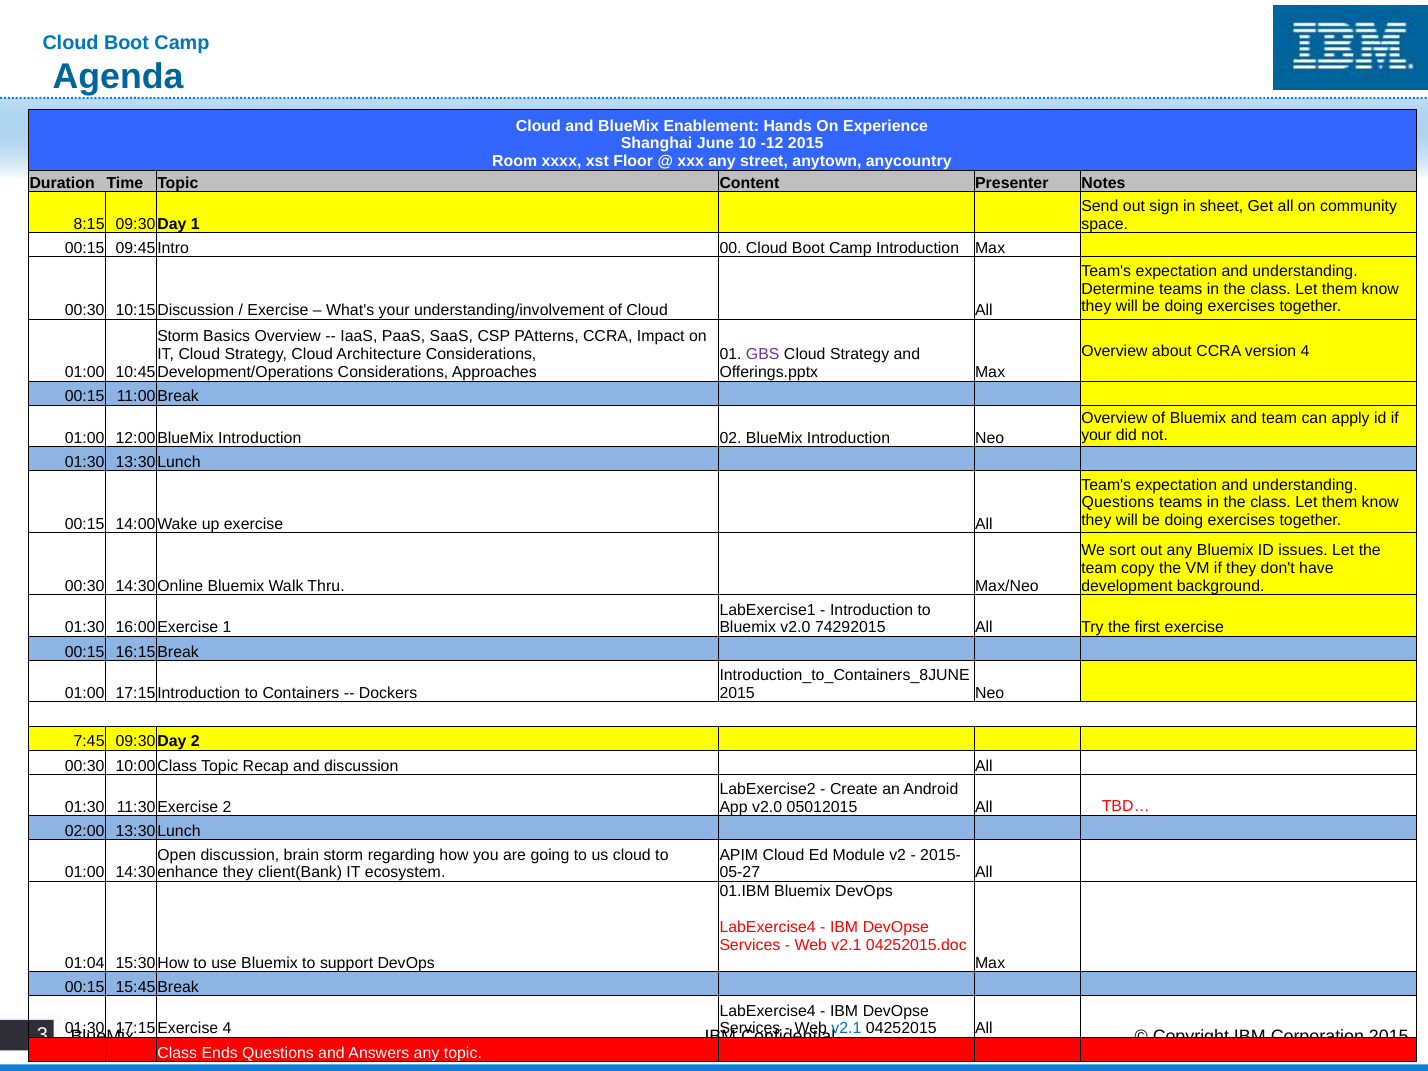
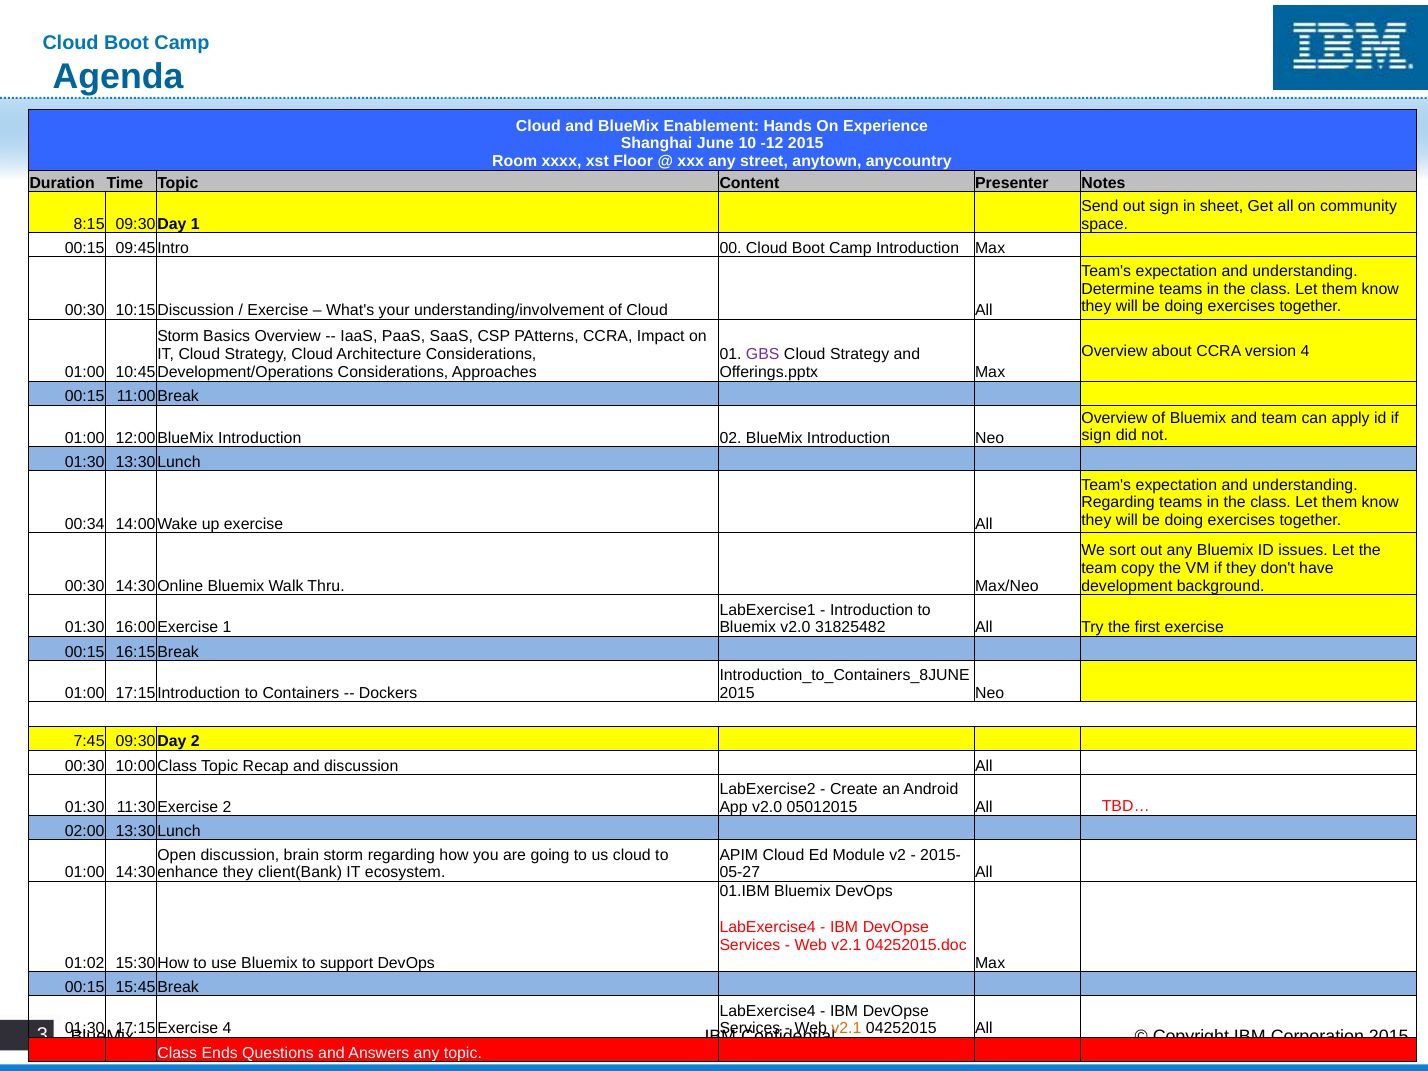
your at (1096, 436): your -> sign
Questions at (1118, 503): Questions -> Regarding
00:15 at (85, 524): 00:15 -> 00:34
74292015: 74292015 -> 31825482
01:04: 01:04 -> 01:02
v2.1 at (846, 1029) colour: blue -> orange
